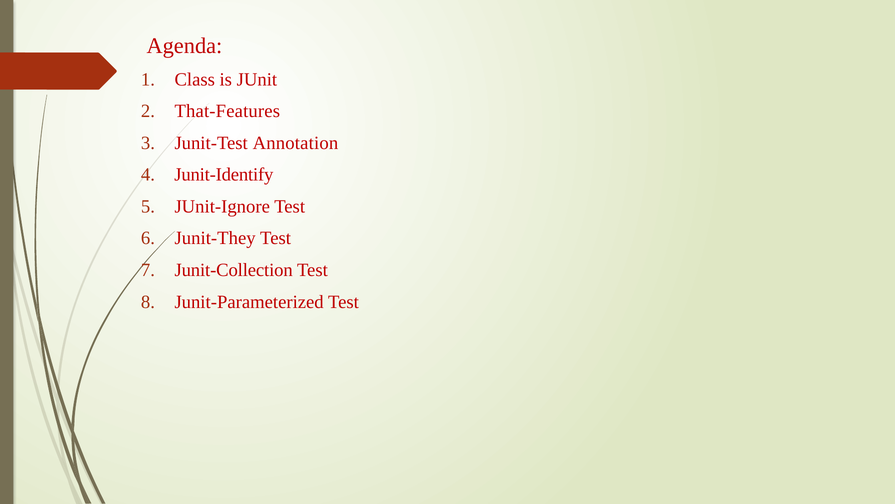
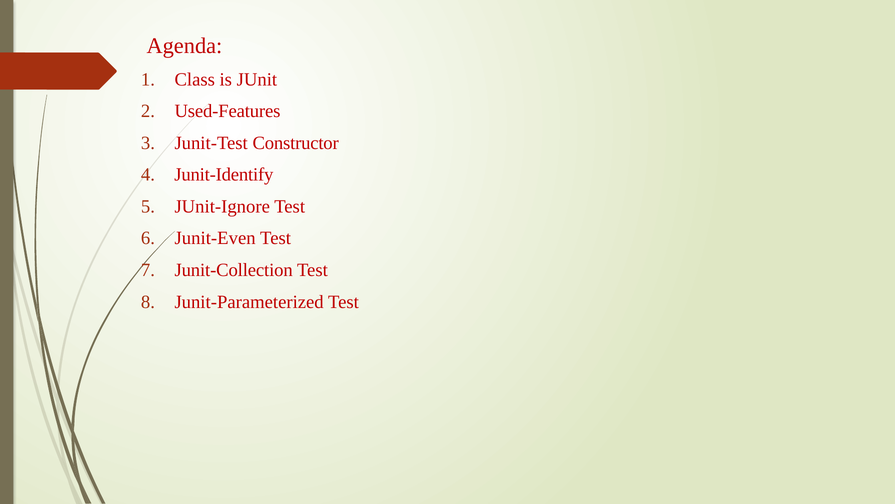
That-Features: That-Features -> Used-Features
Annotation: Annotation -> Constructor
Junit-They: Junit-They -> Junit-Even
